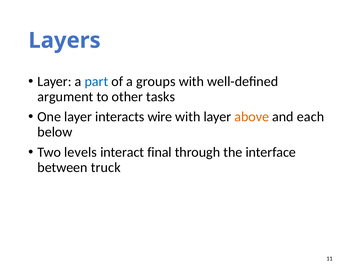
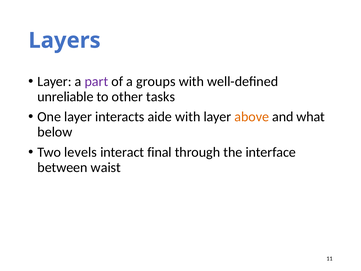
part colour: blue -> purple
argument: argument -> unreliable
wire: wire -> aide
each: each -> what
truck: truck -> waist
